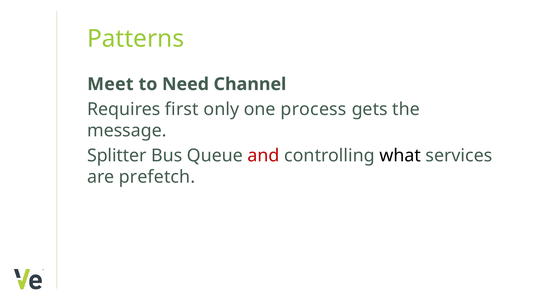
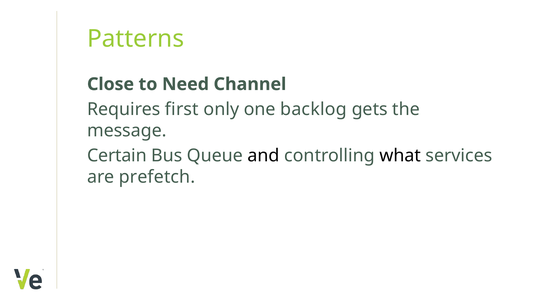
Meet: Meet -> Close
process: process -> backlog
Splitter: Splitter -> Certain
and colour: red -> black
